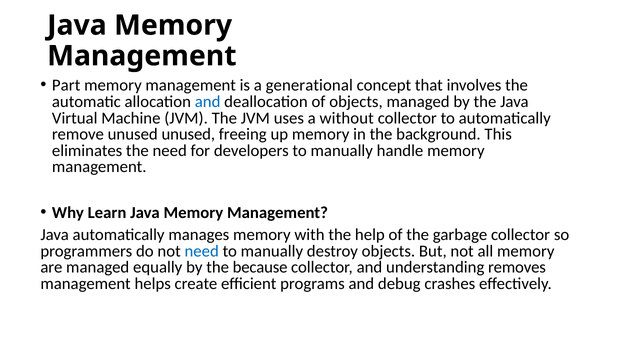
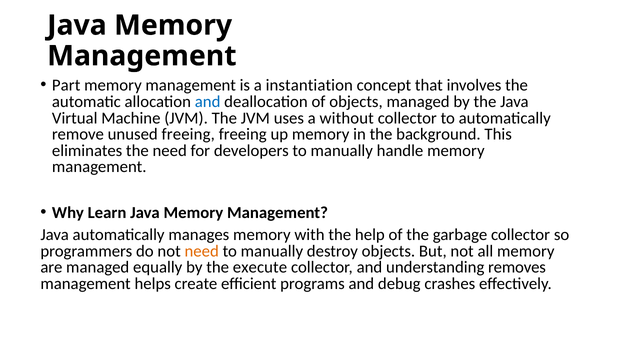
generational: generational -> instantiation
unused unused: unused -> freeing
need at (202, 251) colour: blue -> orange
because: because -> execute
